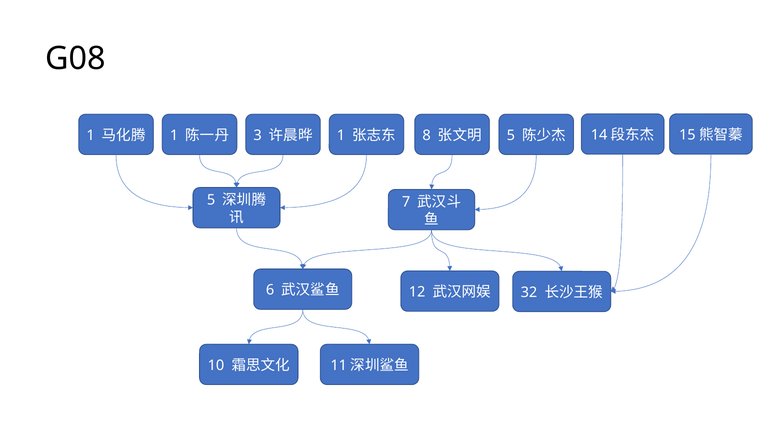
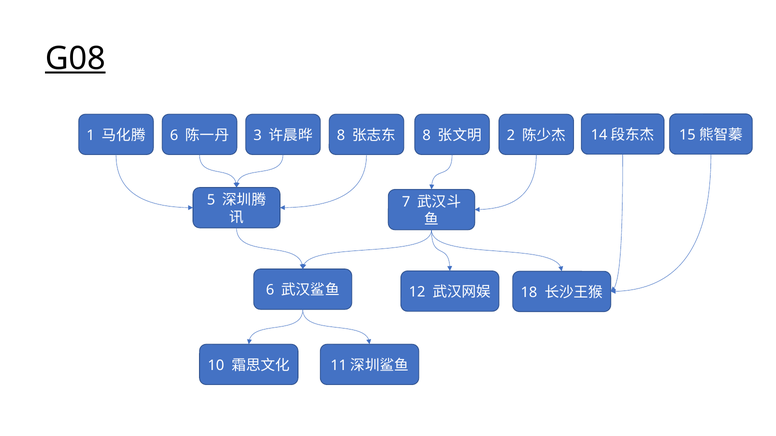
G08 underline: none -> present
1 at (174, 136): 1 -> 6
1 at (341, 136): 1 -> 8
5 at (511, 136): 5 -> 2
32: 32 -> 18
